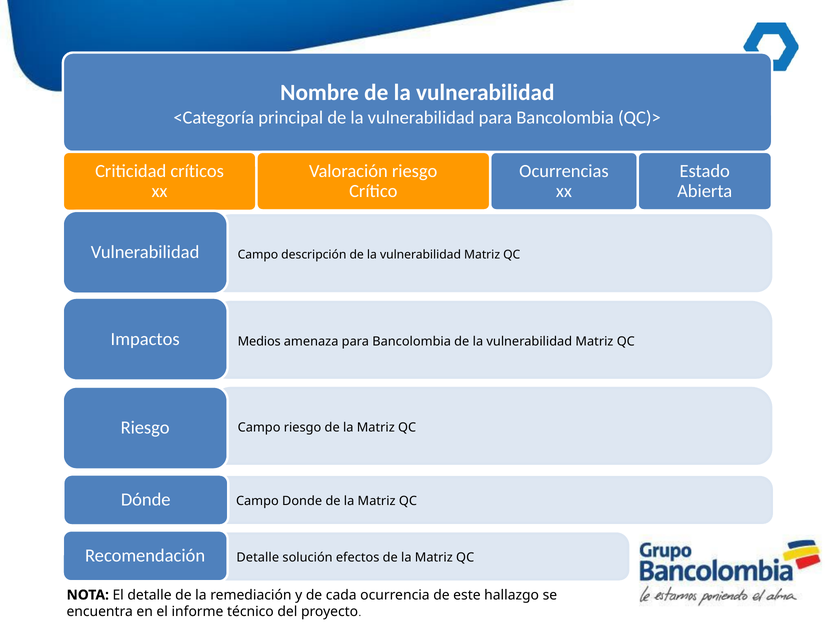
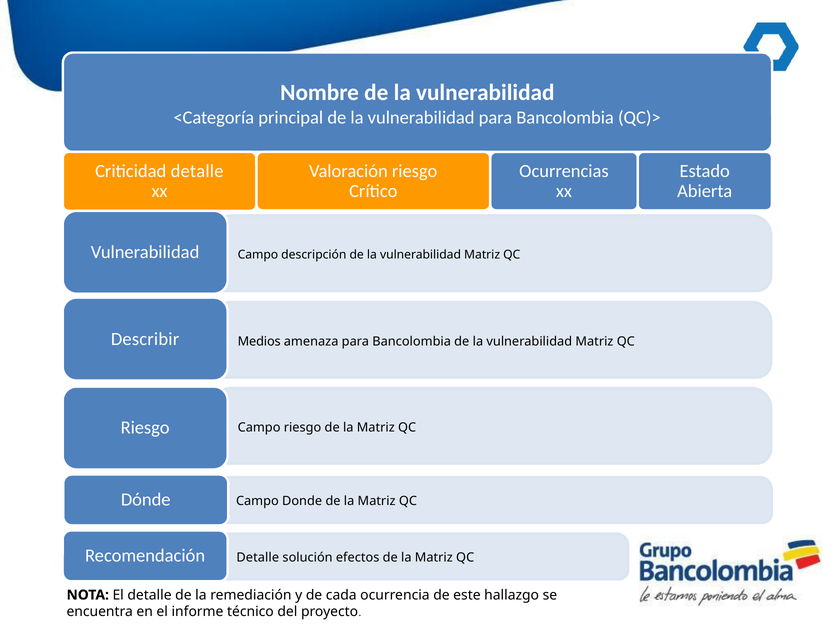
Criticidad críticos: críticos -> detalle
Impactos: Impactos -> Describir
